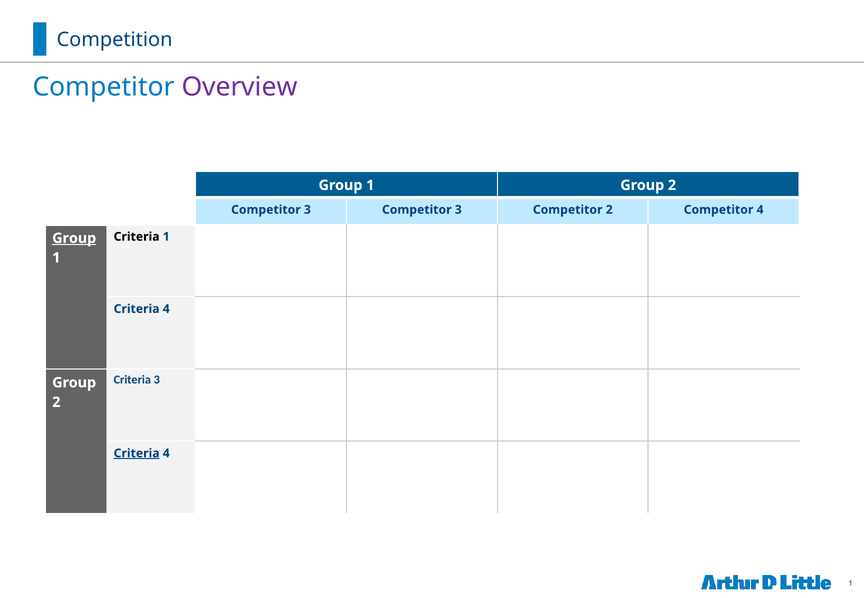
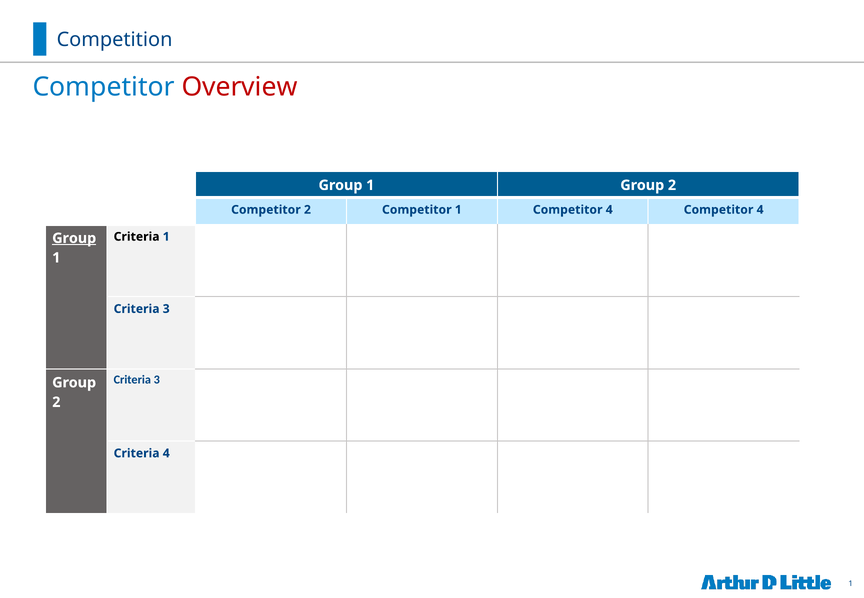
Overview colour: purple -> red
3 at (307, 210): 3 -> 2
3 at (458, 210): 3 -> 1
2 at (609, 210): 2 -> 4
4 at (166, 309): 4 -> 3
Criteria at (137, 453) underline: present -> none
